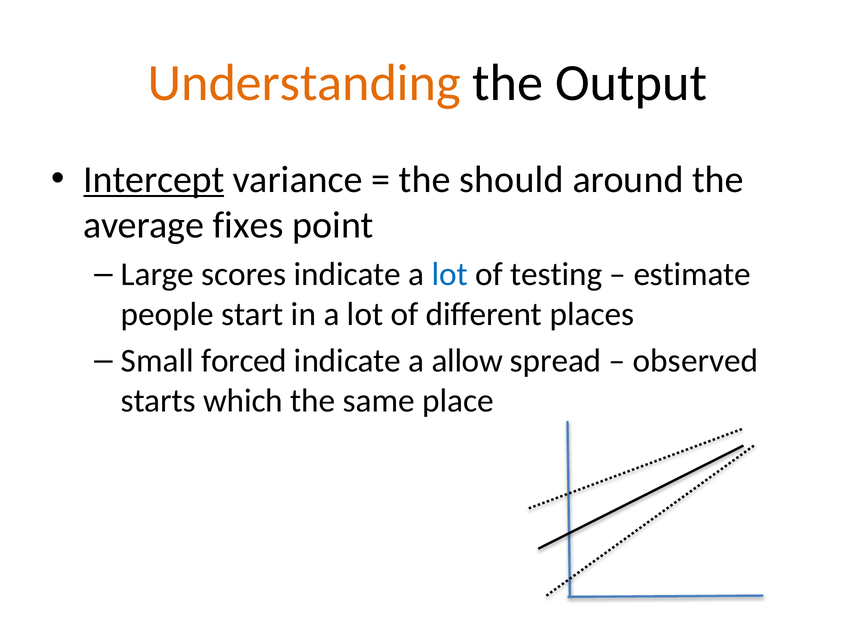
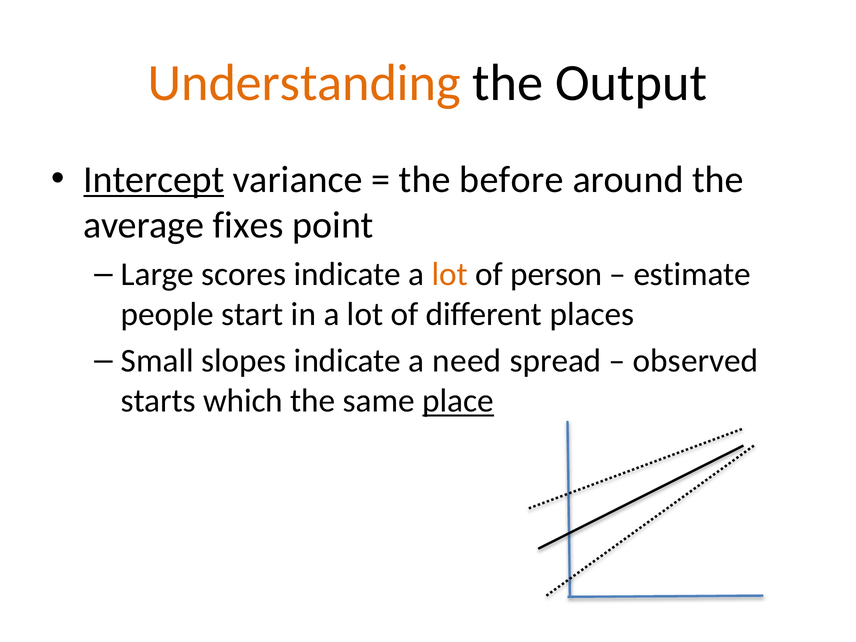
should: should -> before
lot at (450, 274) colour: blue -> orange
testing: testing -> person
forced: forced -> slopes
allow: allow -> need
place underline: none -> present
